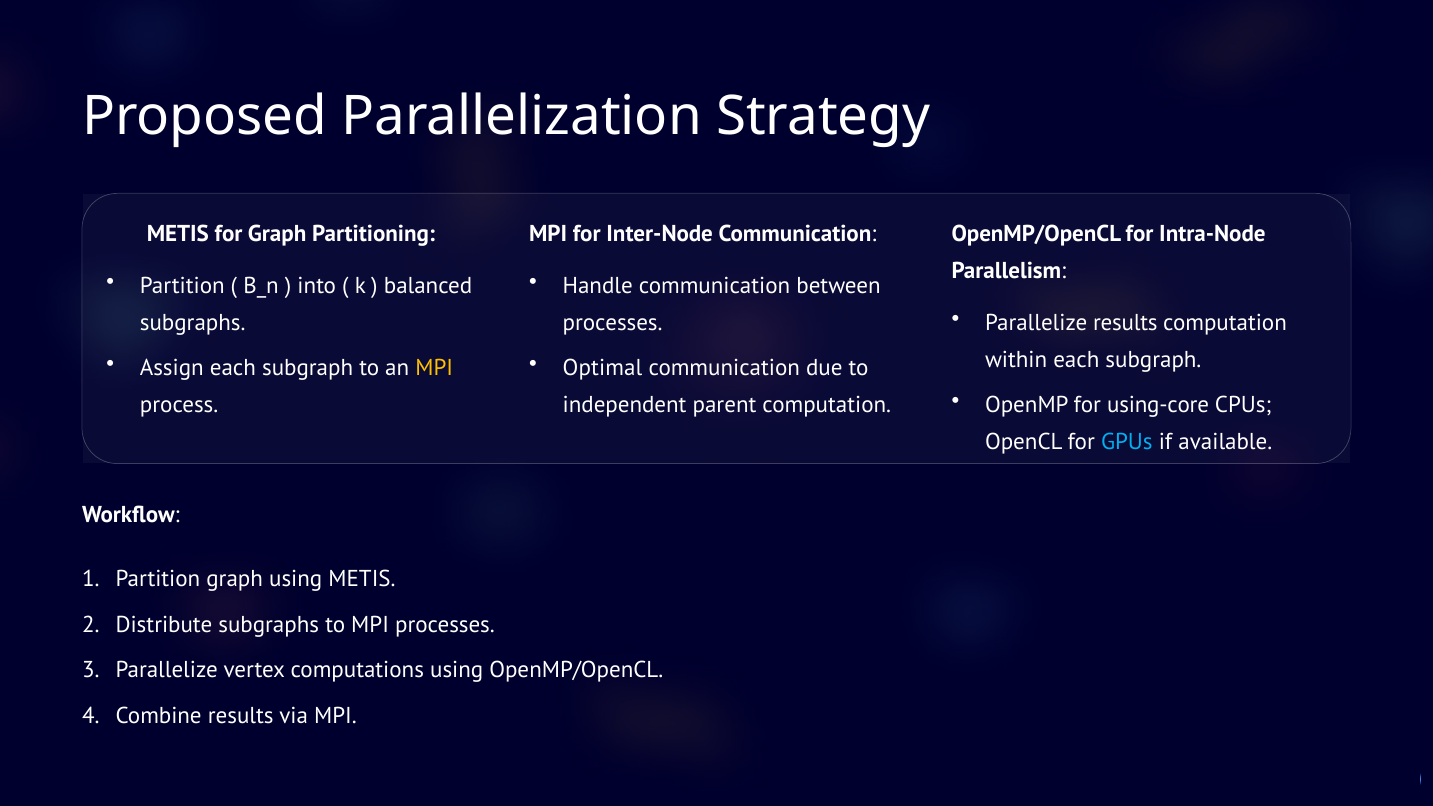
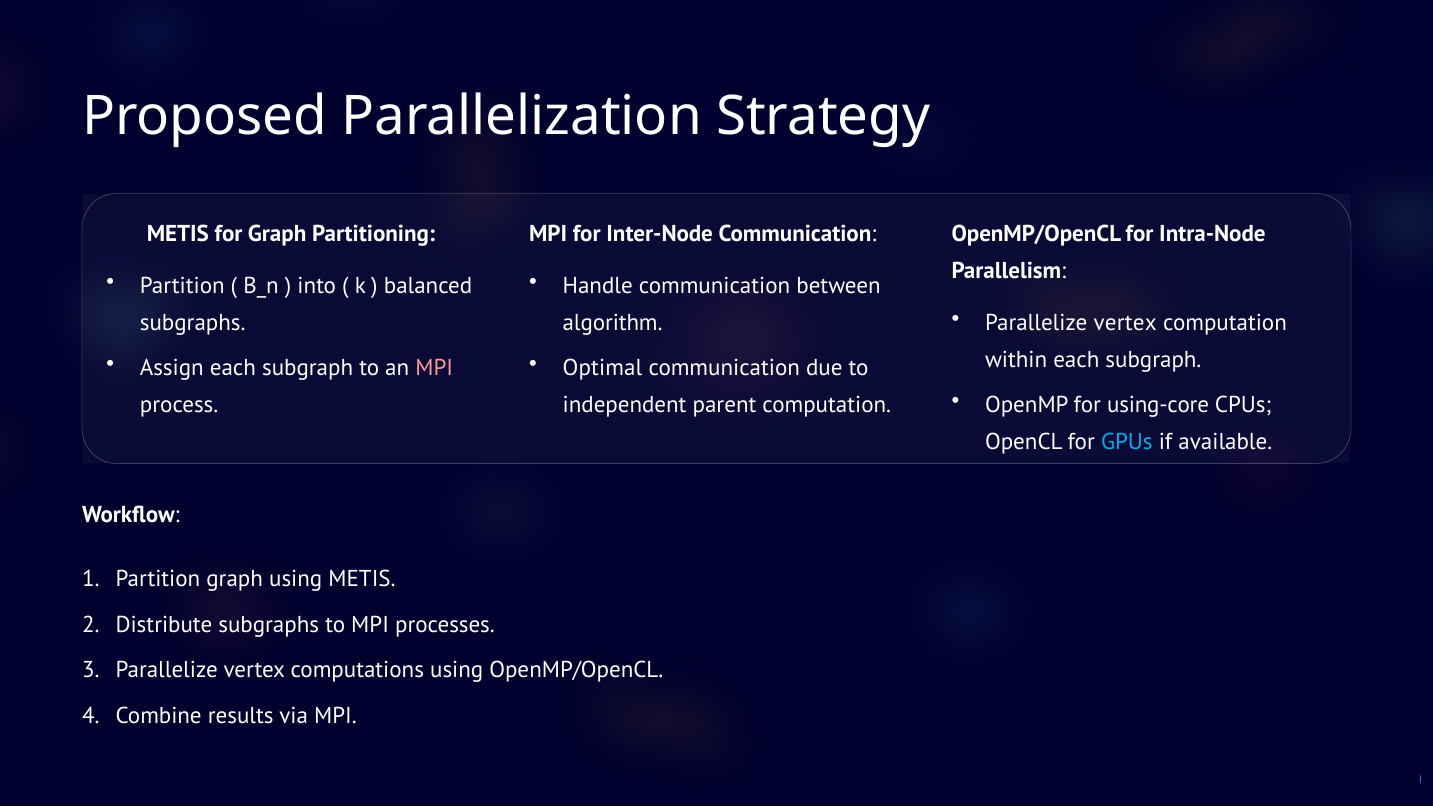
results at (1125, 323): results -> vertex
processes at (613, 323): processes -> algorithm
MPI at (434, 368) colour: yellow -> pink
